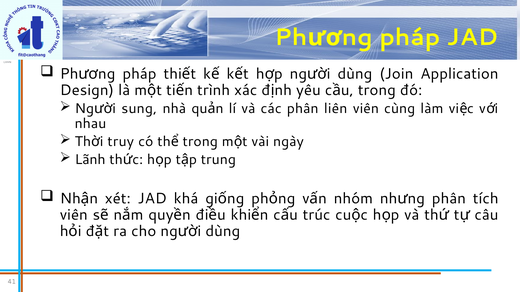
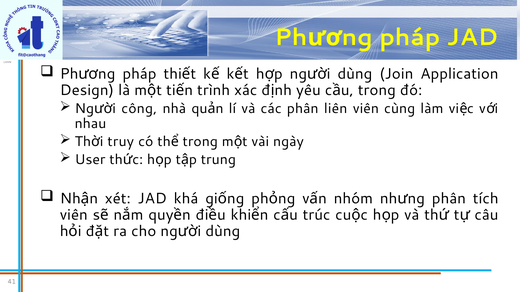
sung: sung -> công
Lãnh: Lãnh -> User
